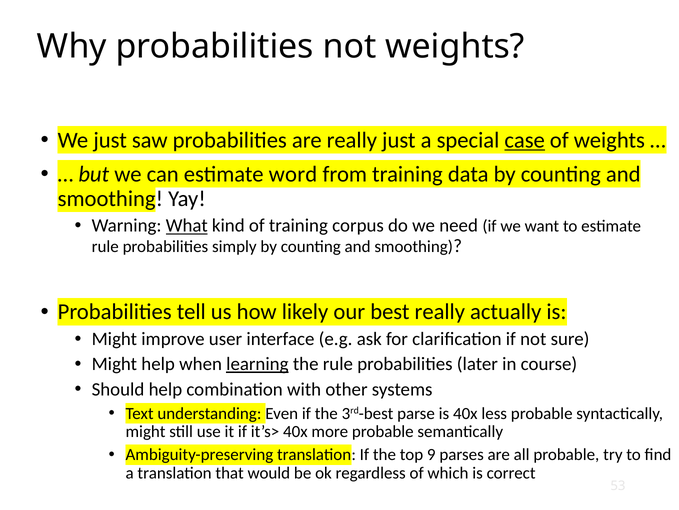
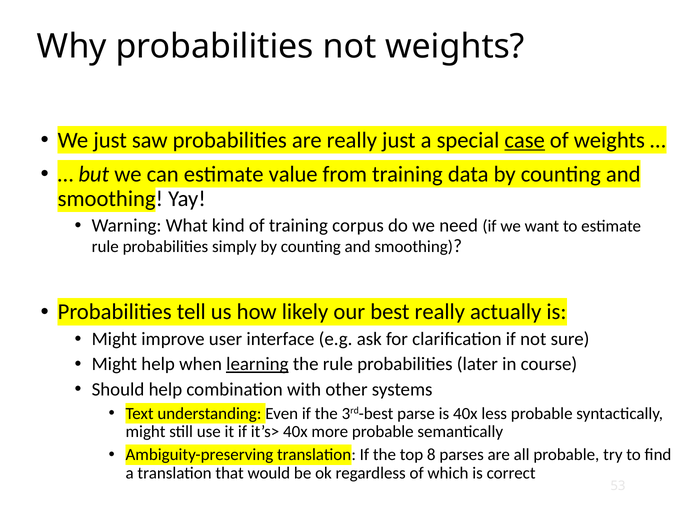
word: word -> value
What underline: present -> none
9: 9 -> 8
